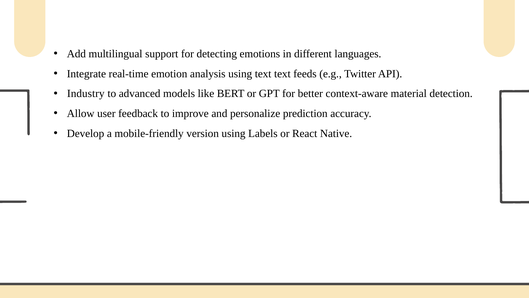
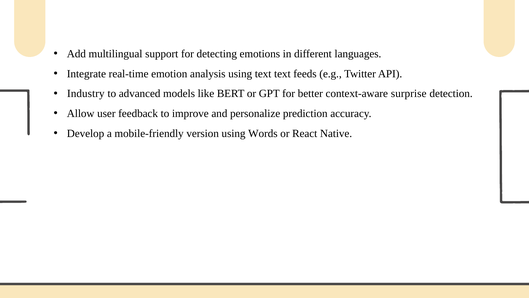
material: material -> surprise
Labels: Labels -> Words
